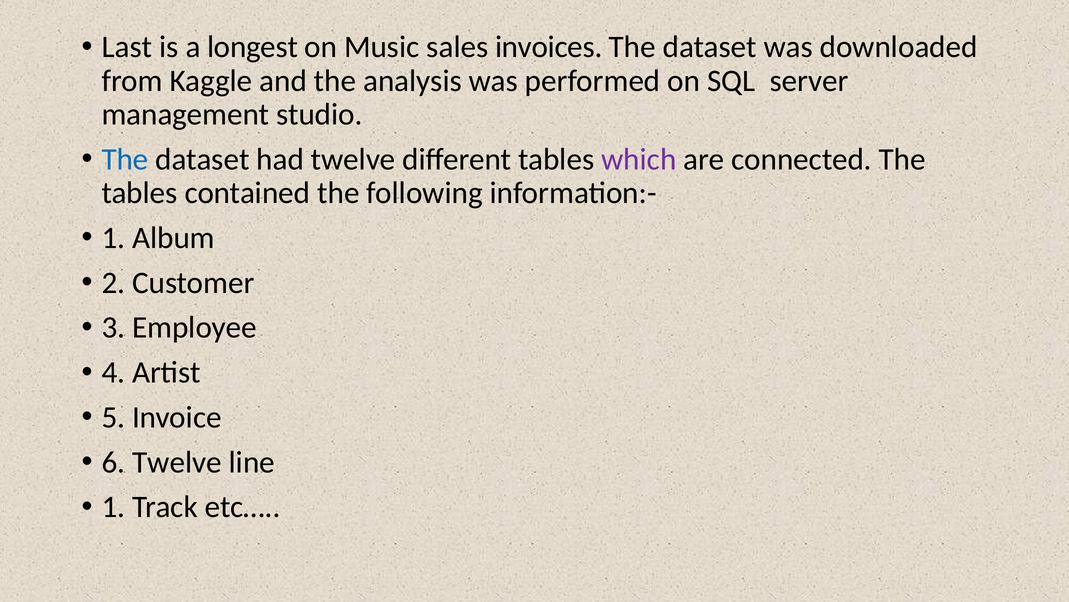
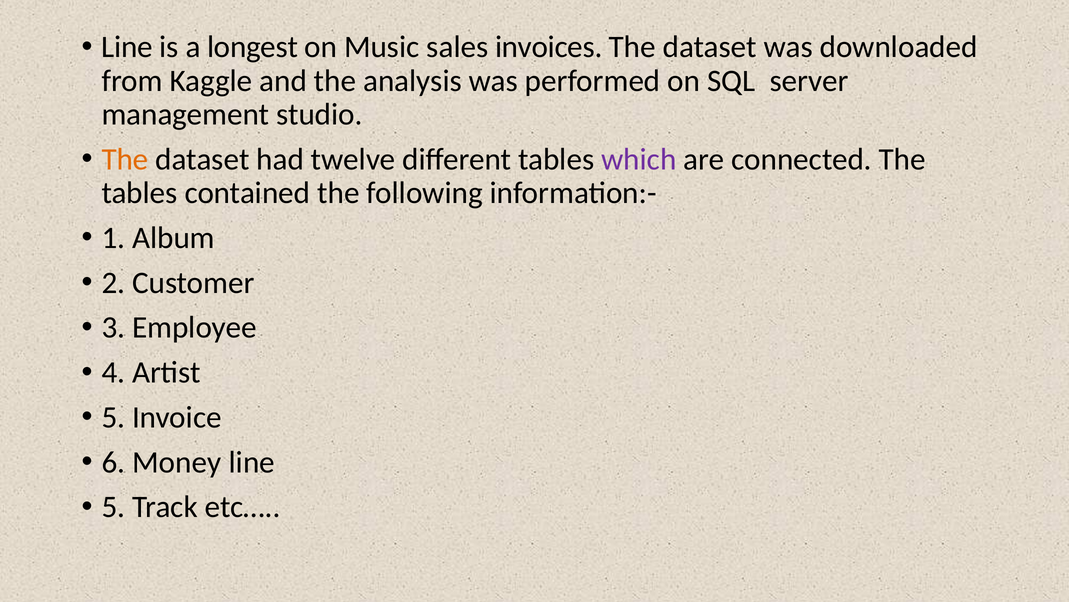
Last at (127, 47): Last -> Line
The at (125, 159) colour: blue -> orange
6 Twelve: Twelve -> Money
1 at (113, 507): 1 -> 5
